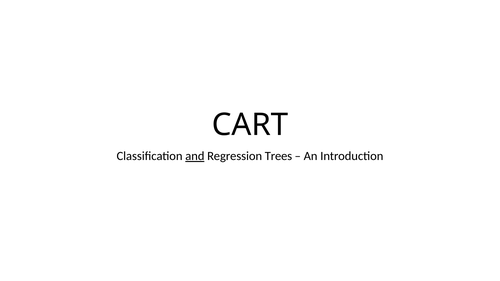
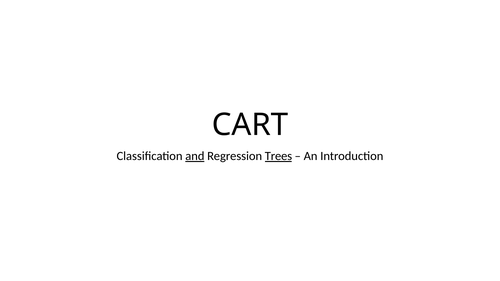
Trees underline: none -> present
